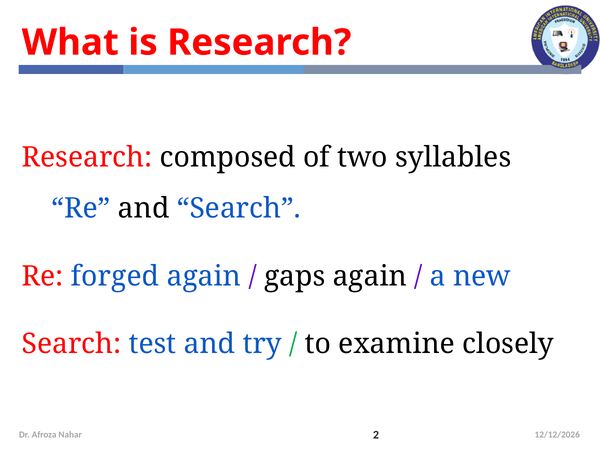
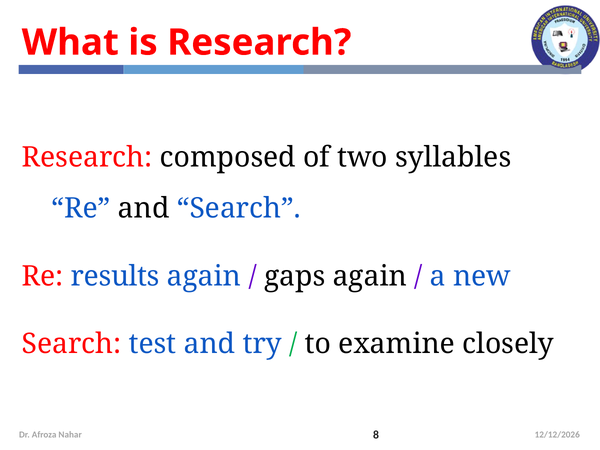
forged: forged -> results
2: 2 -> 8
